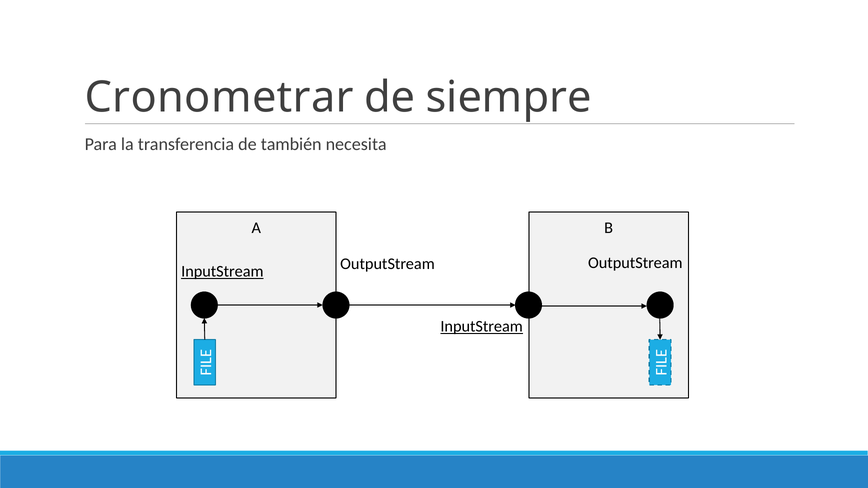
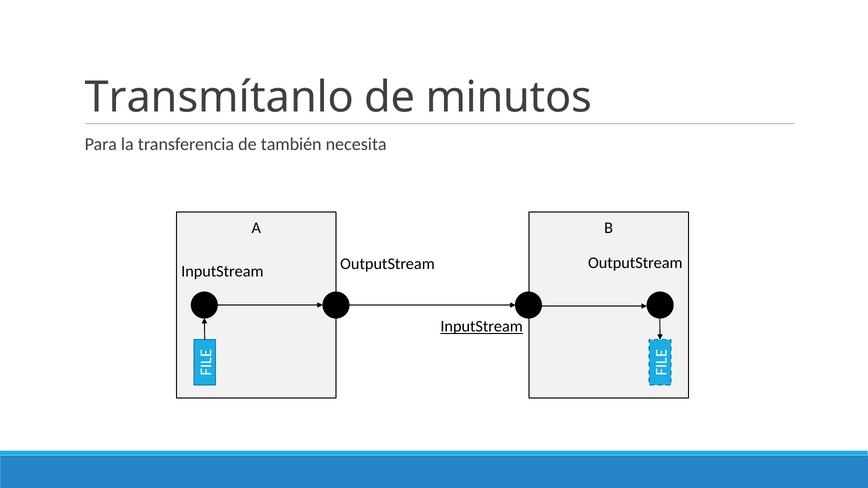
Cronometrar: Cronometrar -> Transmítanlo
siempre: siempre -> minutos
InputStream at (222, 272) underline: present -> none
